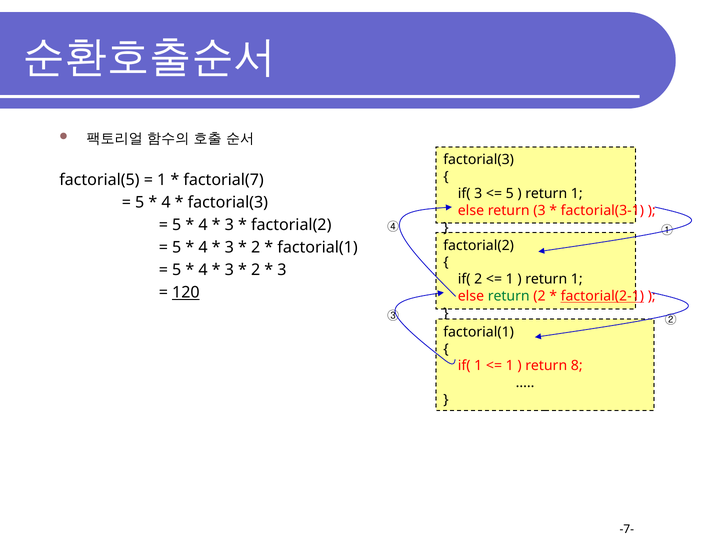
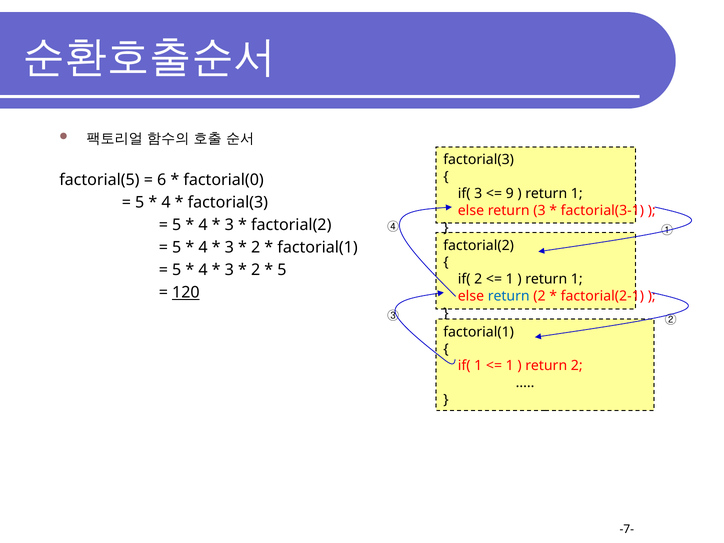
1 at (162, 180): 1 -> 6
factorial(7: factorial(7 -> factorial(0
5 at (510, 194): 5 -> 9
3 at (282, 270): 3 -> 5
return at (509, 296) colour: green -> blue
factorial(2-1 underline: present -> none
8 at (577, 366): 8 -> 2
